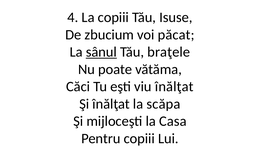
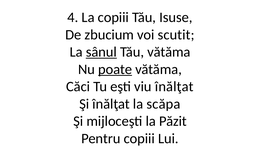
păcat: păcat -> scutit
Tău braţele: braţele -> vătăma
poate underline: none -> present
Casa: Casa -> Păzit
